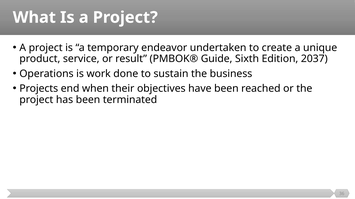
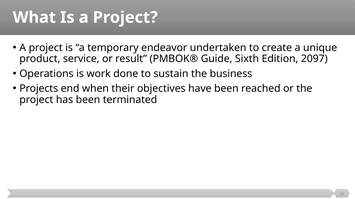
2037: 2037 -> 2097
